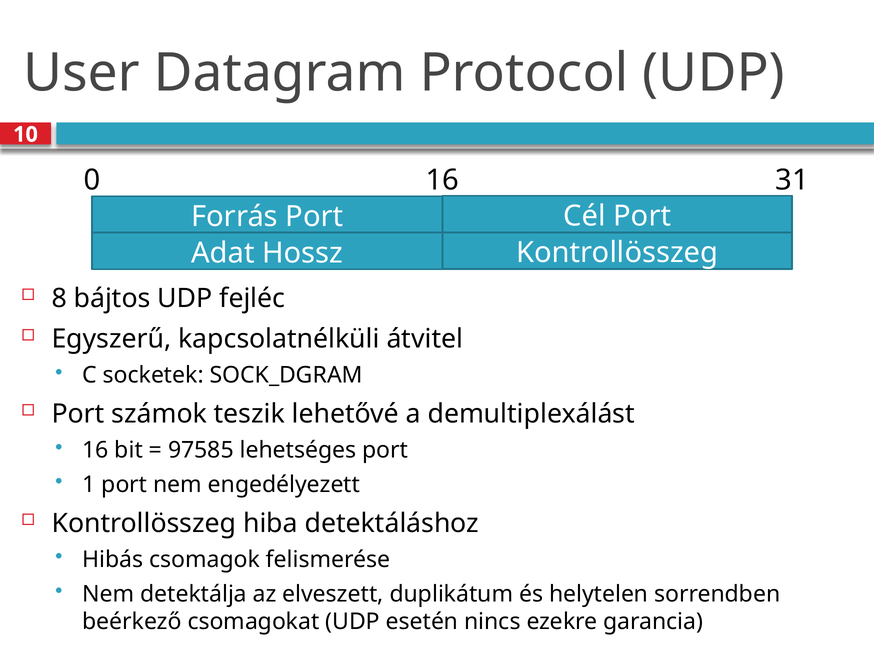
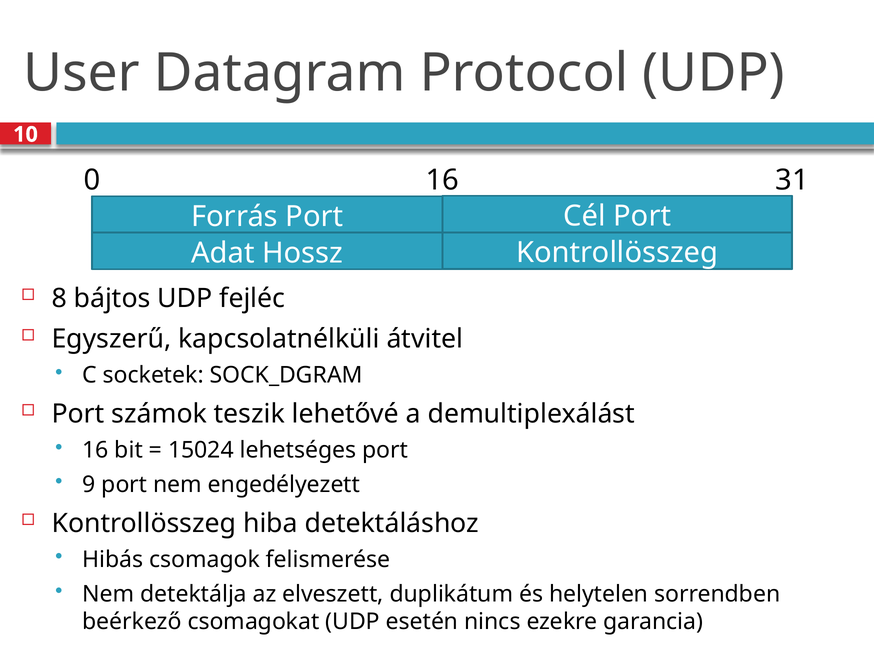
97585: 97585 -> 15024
1: 1 -> 9
